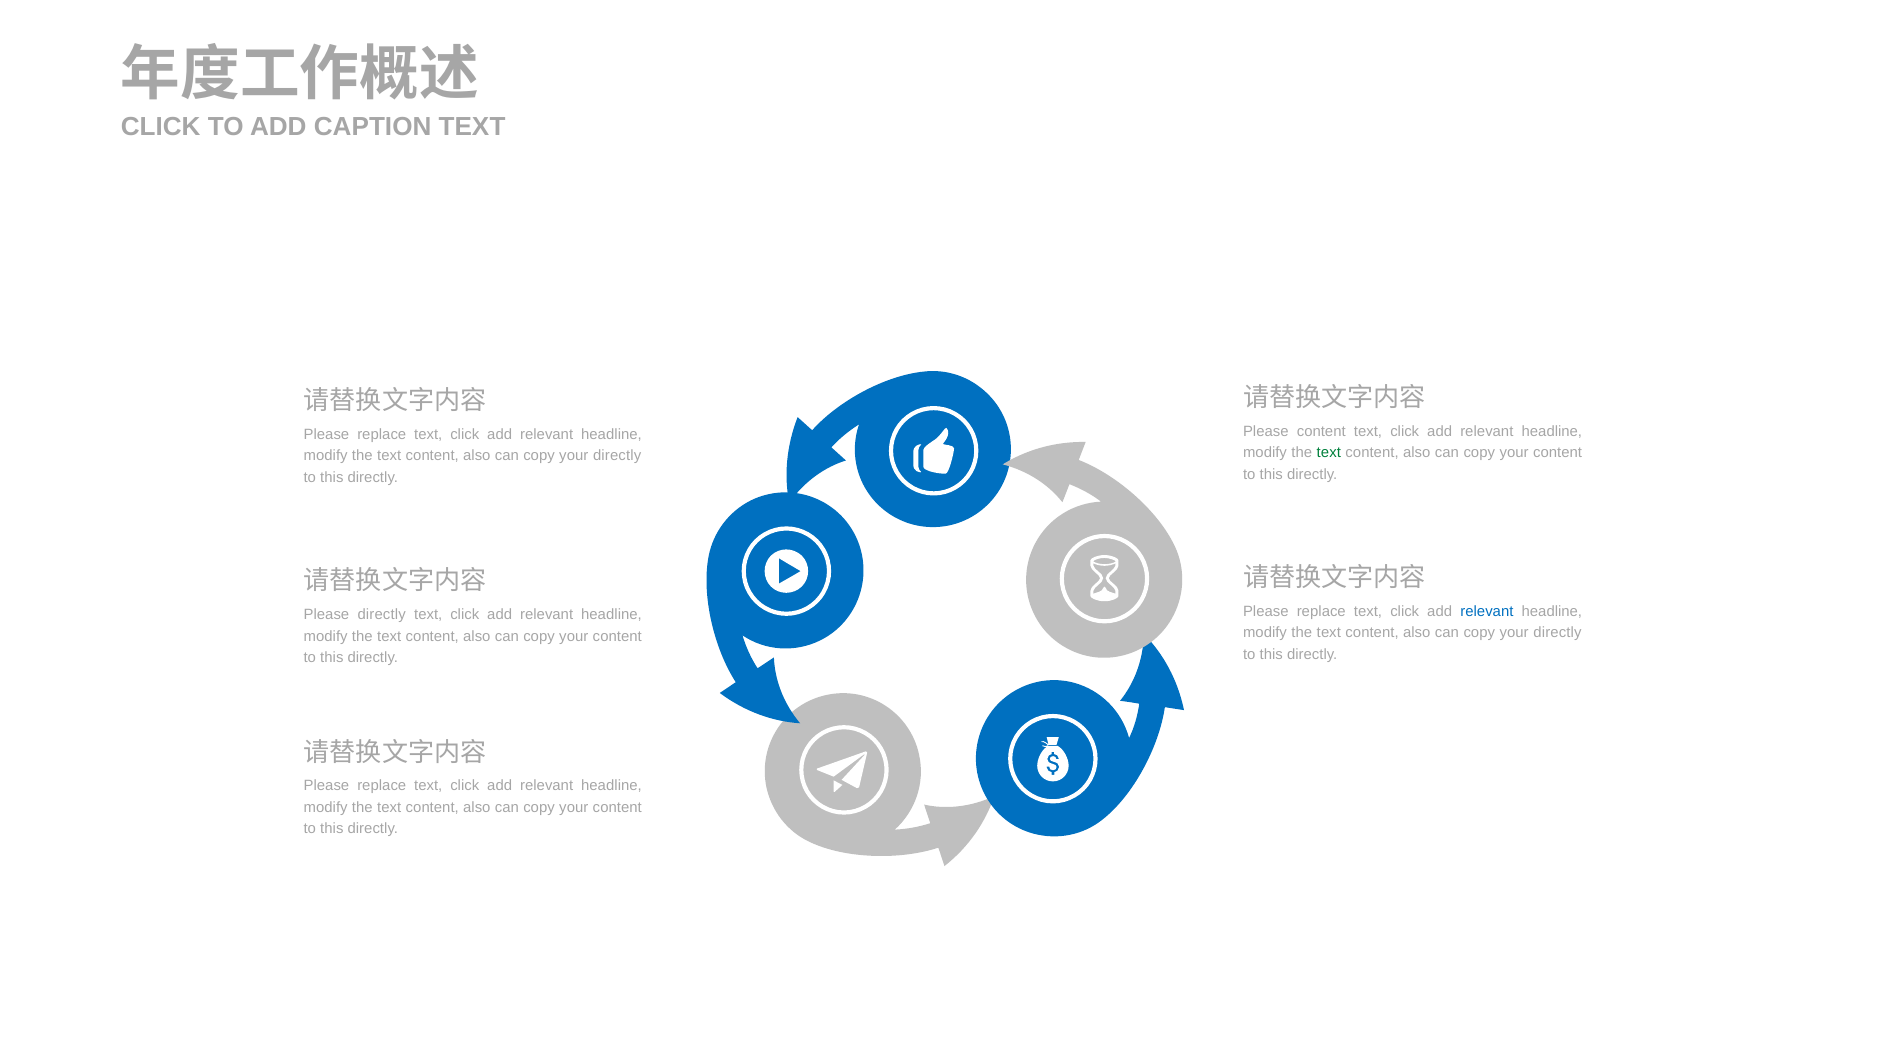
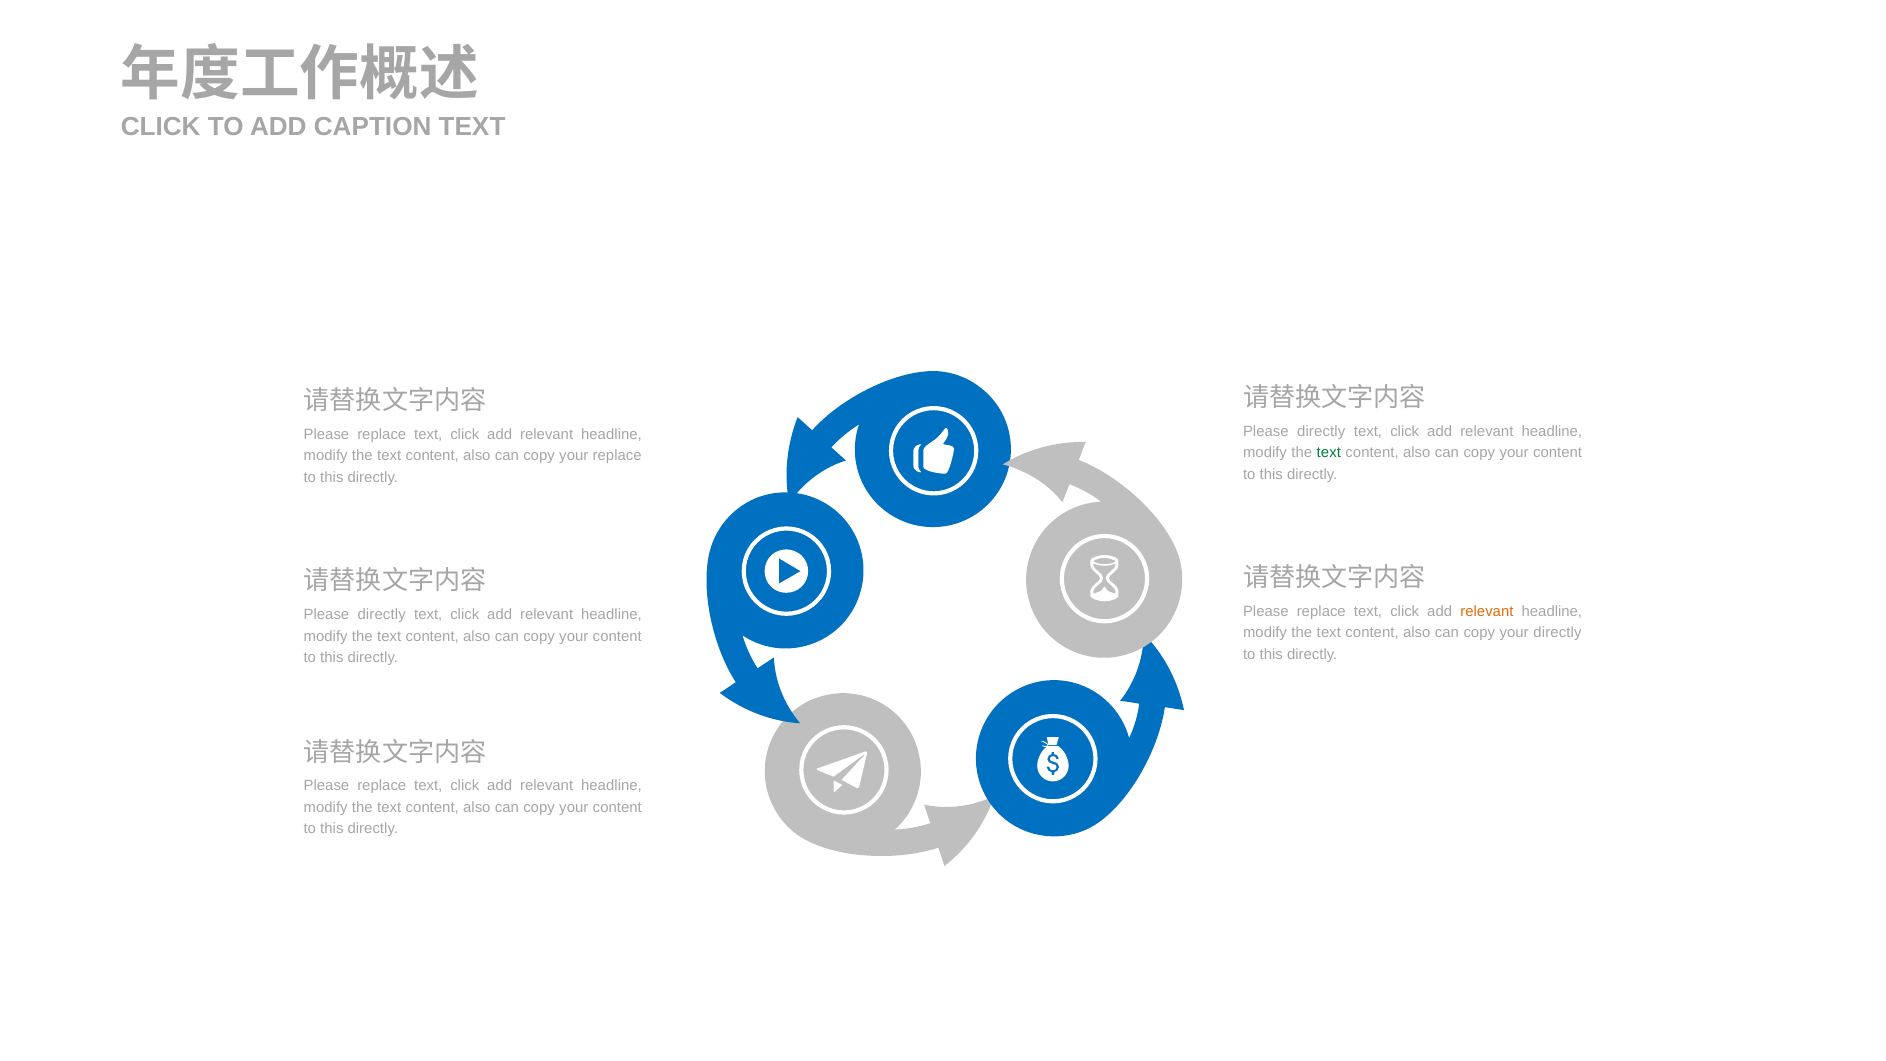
content at (1321, 432): content -> directly
directly at (617, 456): directly -> replace
relevant at (1487, 612) colour: blue -> orange
